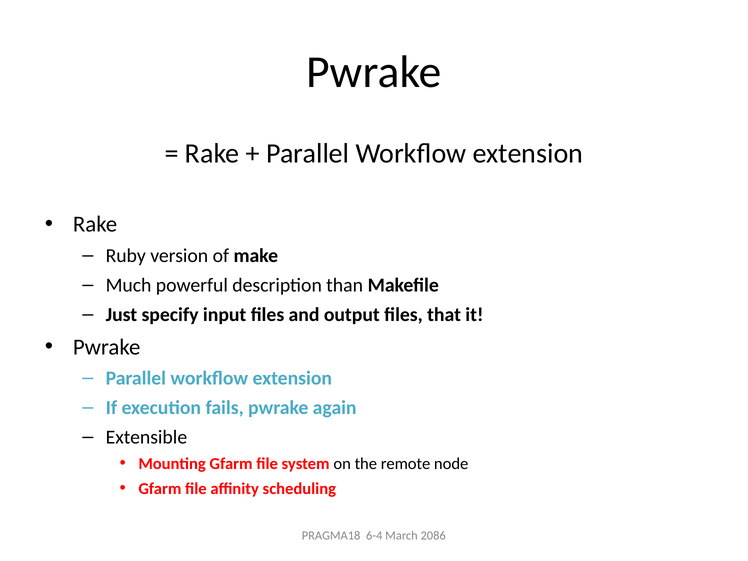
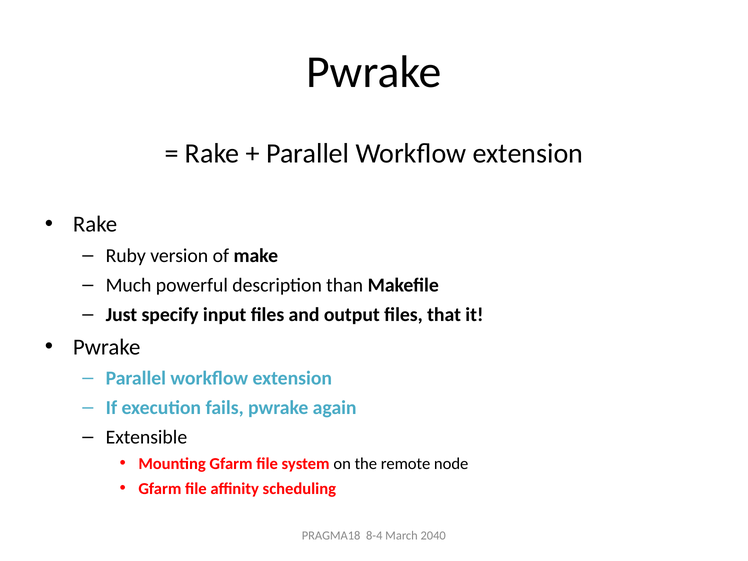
6-4: 6-4 -> 8-4
2086: 2086 -> 2040
